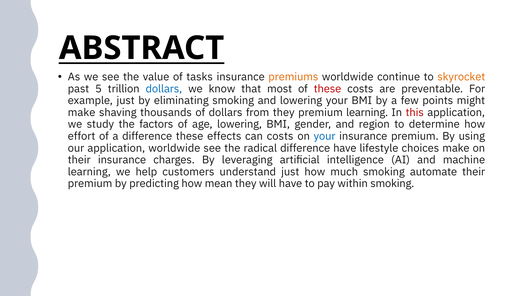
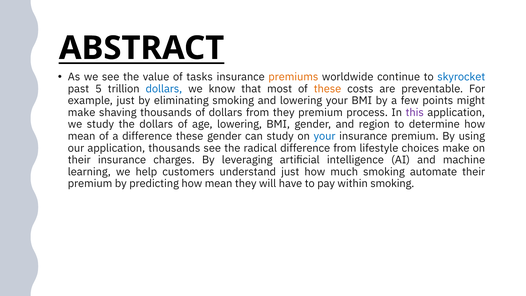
skyrocket colour: orange -> blue
these at (328, 89) colour: red -> orange
premium learning: learning -> process
this colour: red -> purple
the factors: factors -> dollars
effort at (82, 136): effort -> mean
these effects: effects -> gender
can costs: costs -> study
application worldwide: worldwide -> thousands
difference have: have -> from
